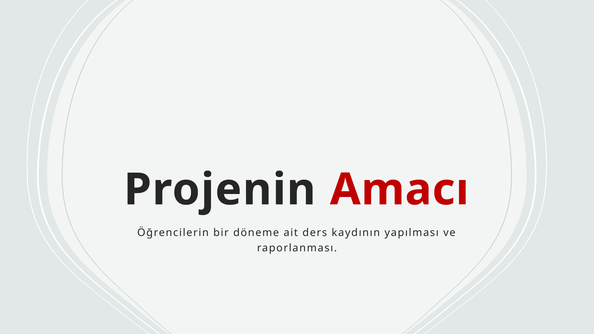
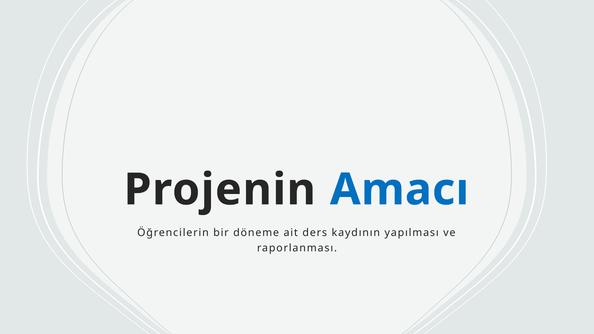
Amacı colour: red -> blue
